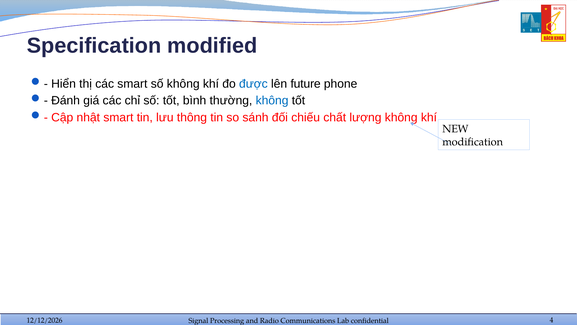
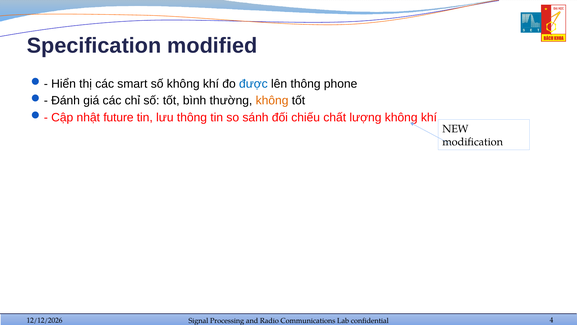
lên future: future -> thông
không at (272, 100) colour: blue -> orange
nhật smart: smart -> future
